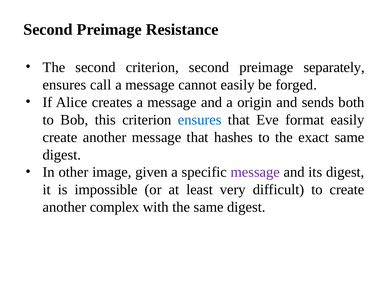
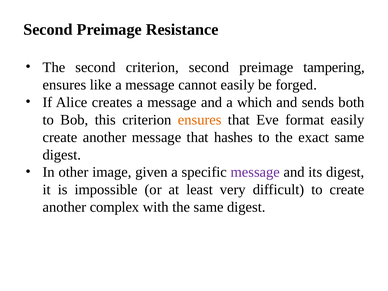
separately: separately -> tampering
call: call -> like
origin: origin -> which
ensures at (200, 120) colour: blue -> orange
